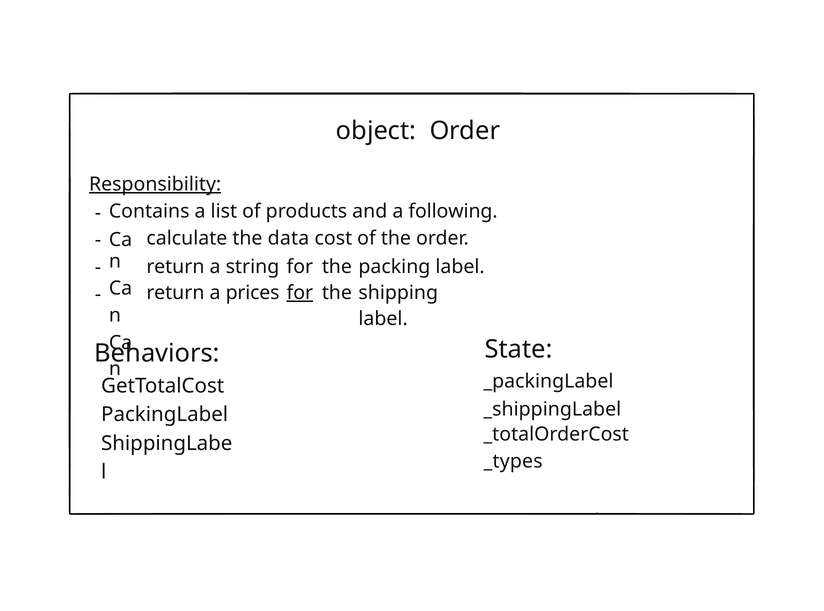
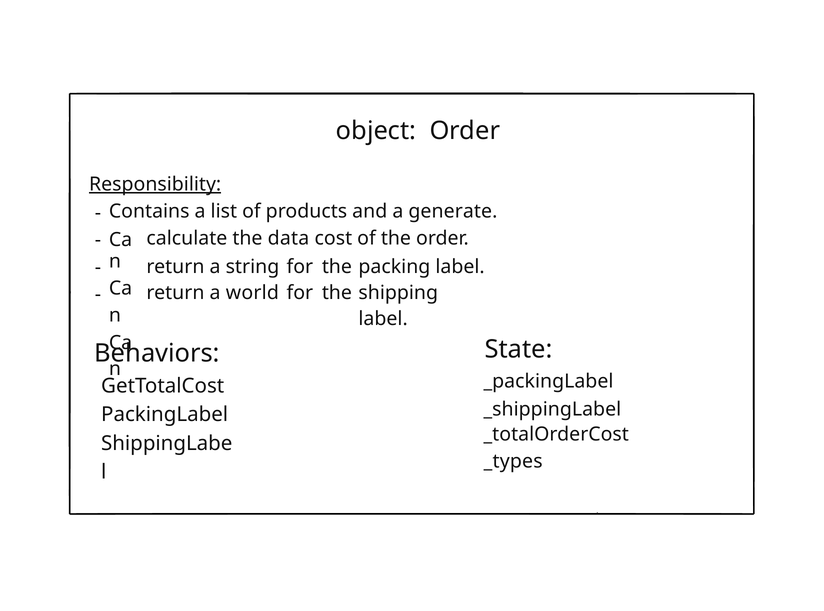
following: following -> generate
prices: prices -> world
for at (300, 293) underline: present -> none
